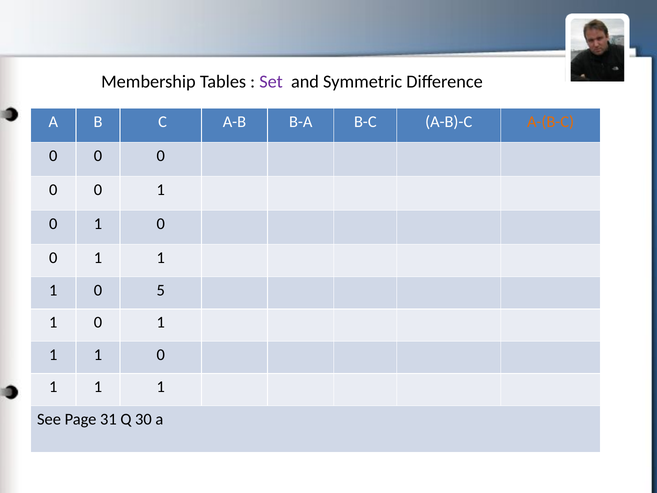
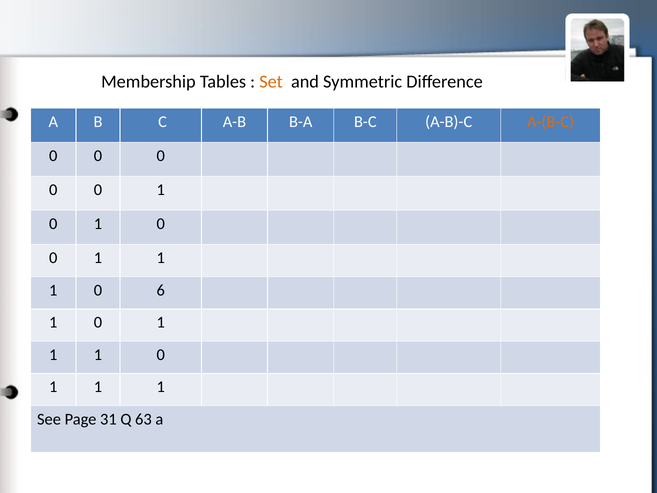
Set colour: purple -> orange
5: 5 -> 6
30: 30 -> 63
